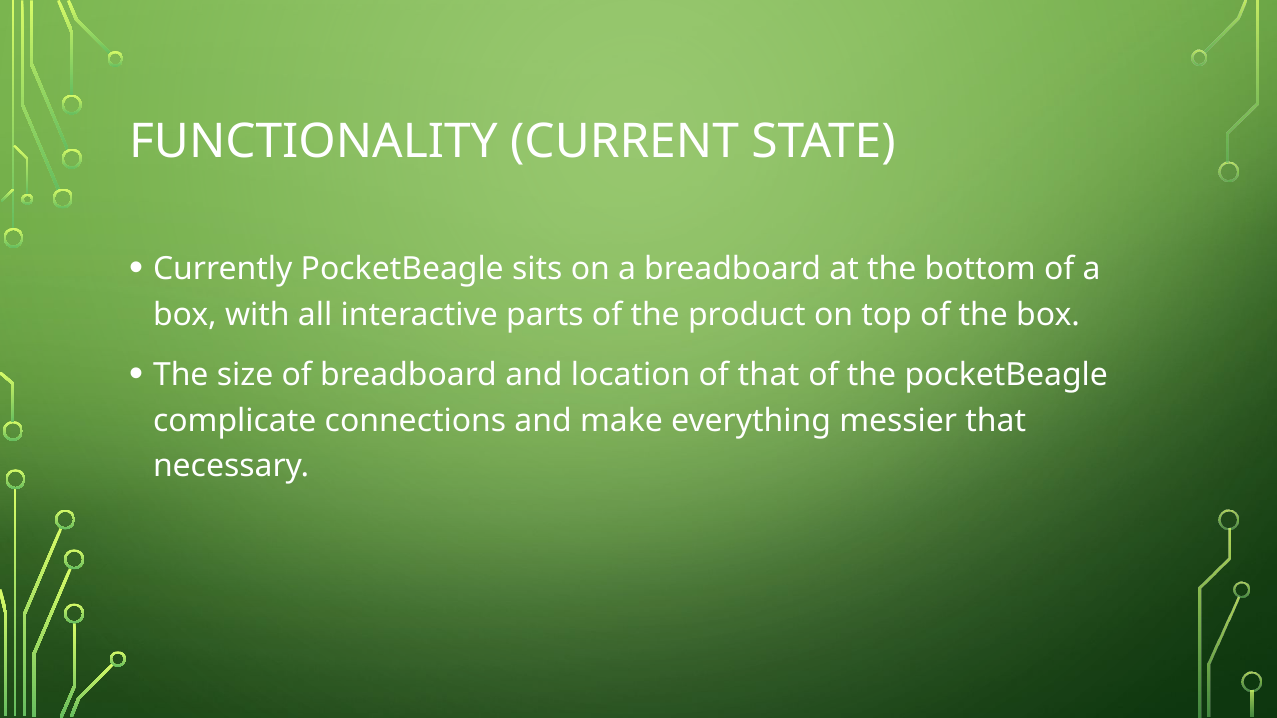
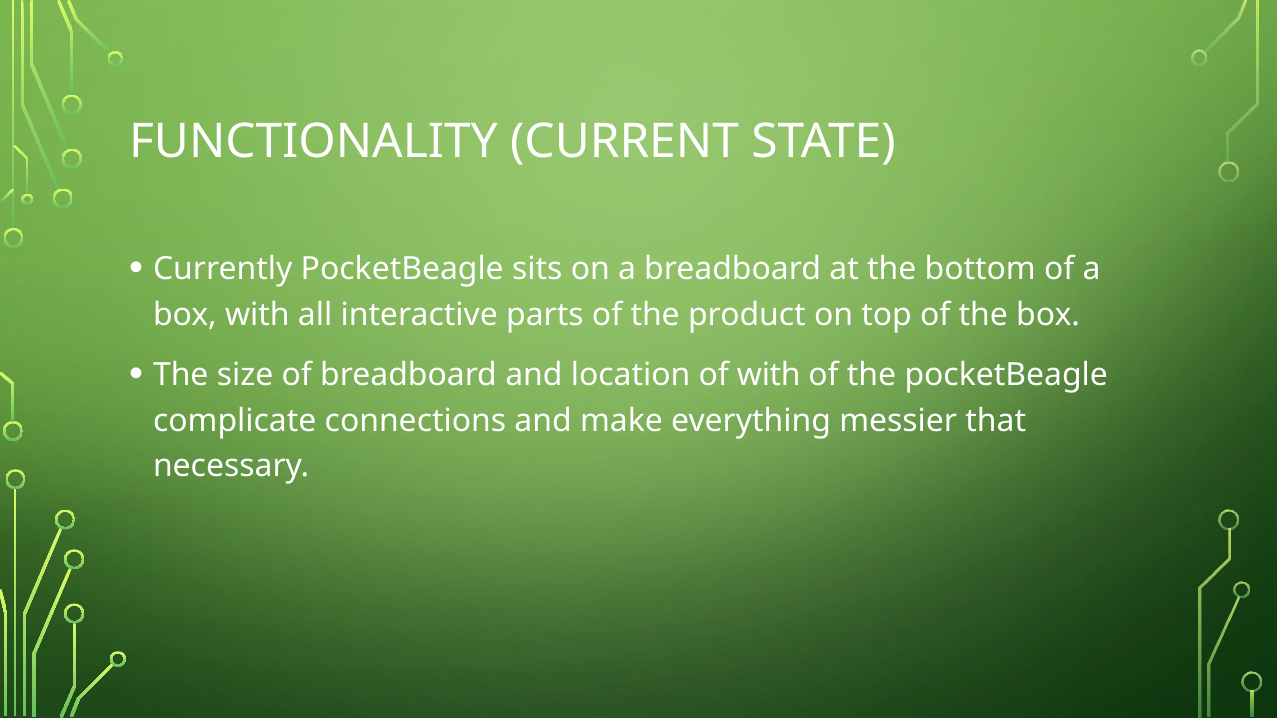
of that: that -> with
